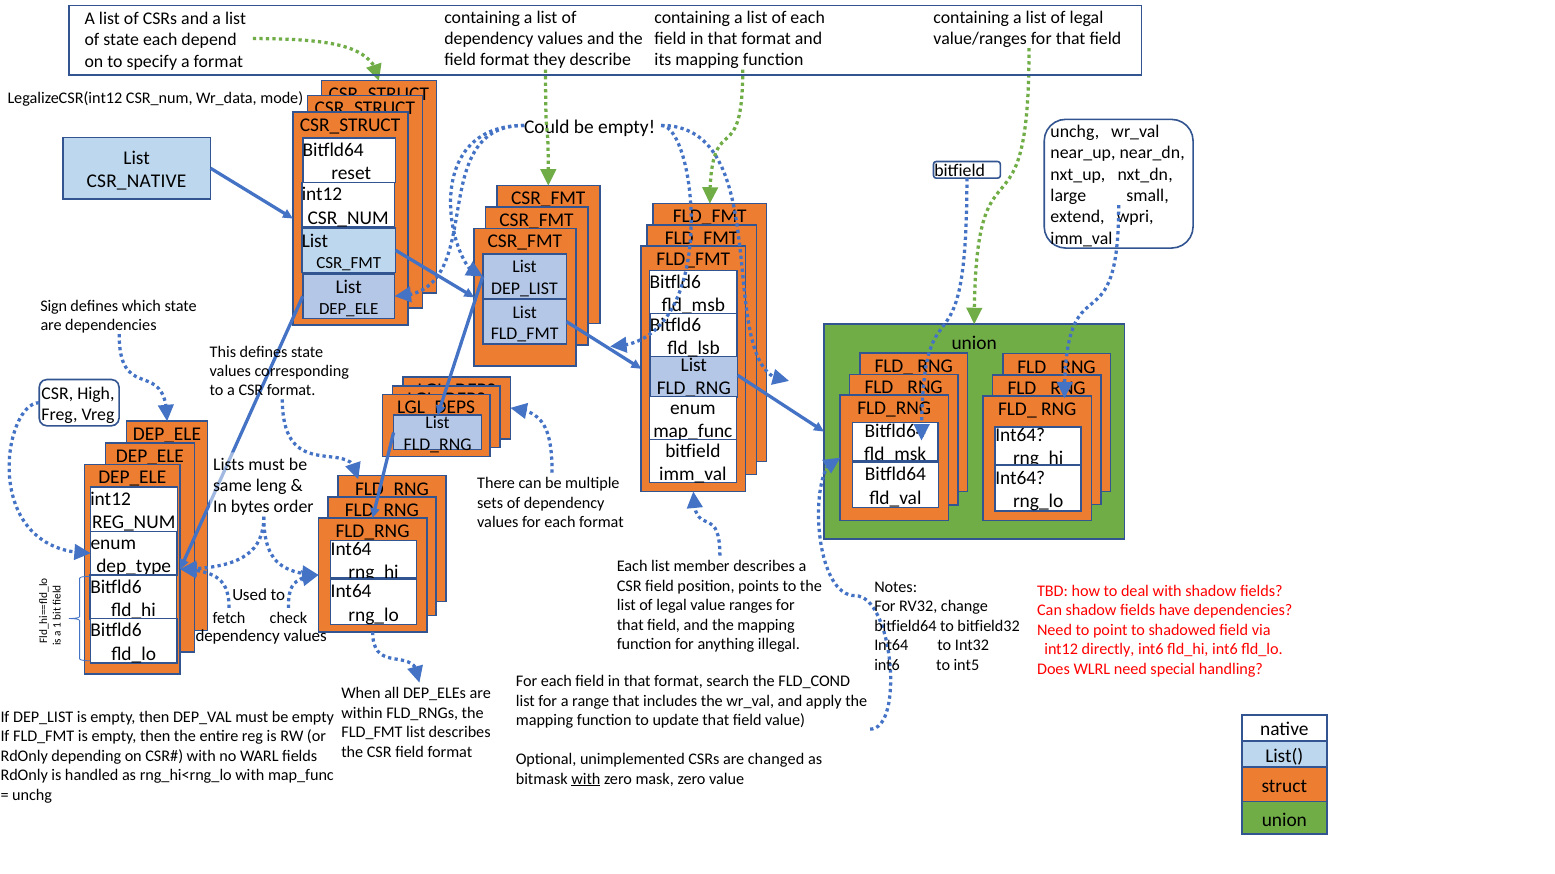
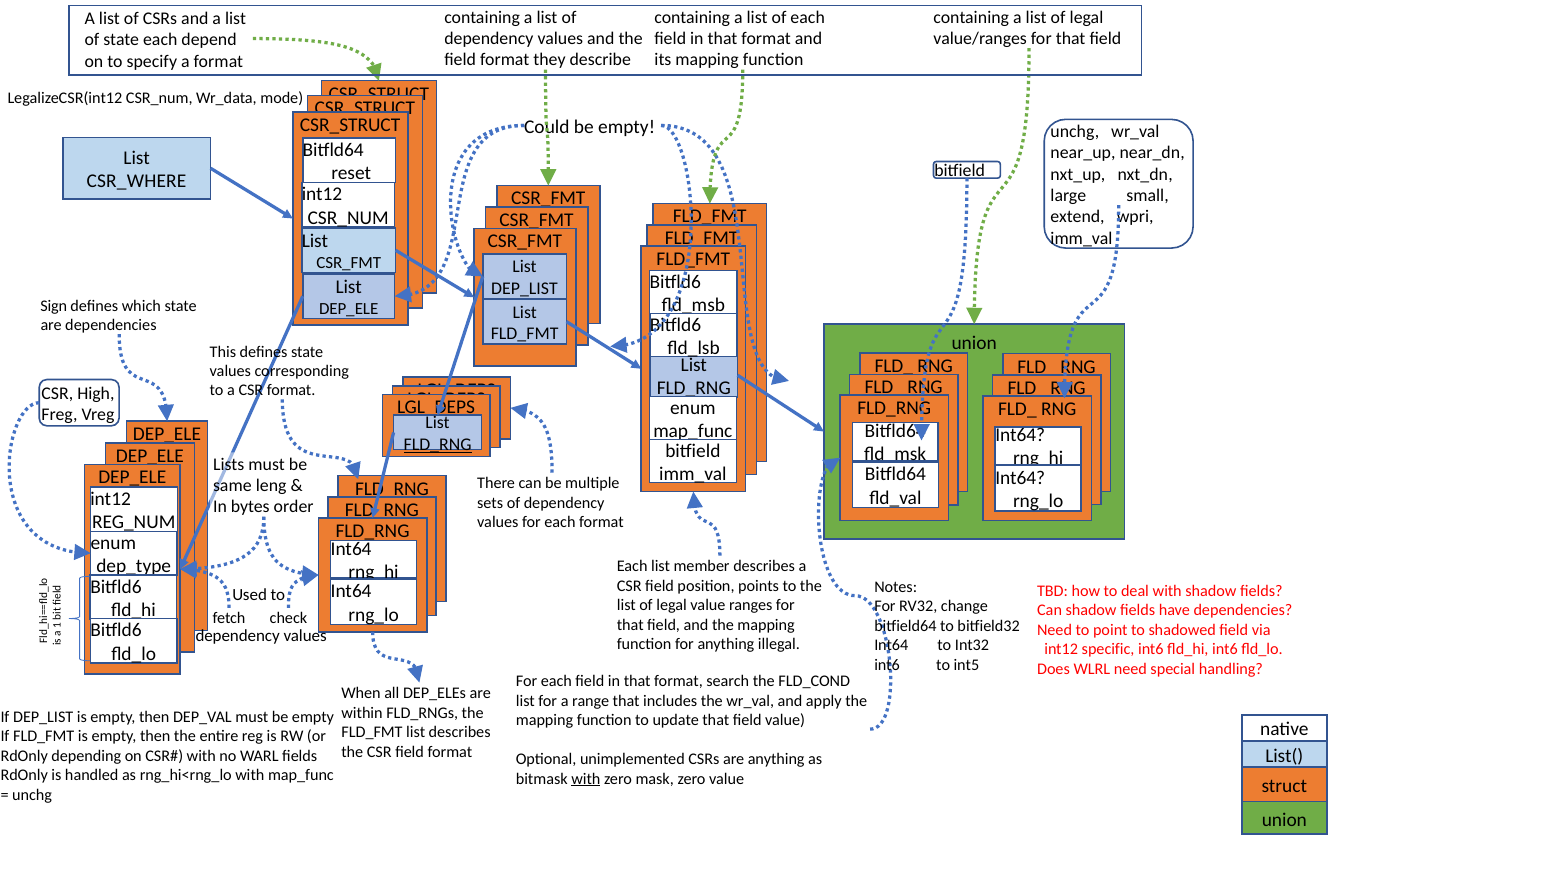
CSR_NATIVE: CSR_NATIVE -> CSR_WHERE
FLD_RNG at (438, 445) underline: none -> present
directly: directly -> specific
are changed: changed -> anything
